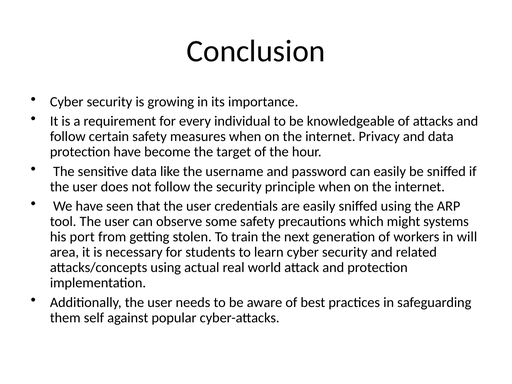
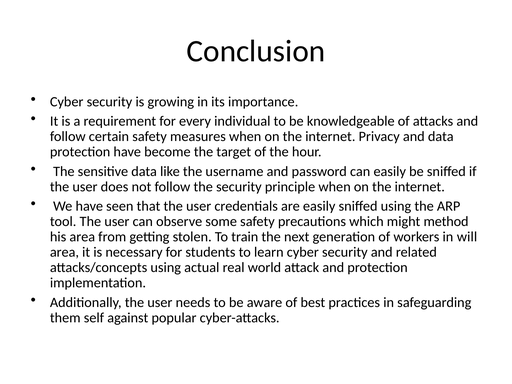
systems: systems -> method
his port: port -> area
